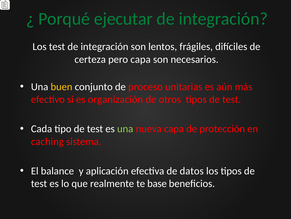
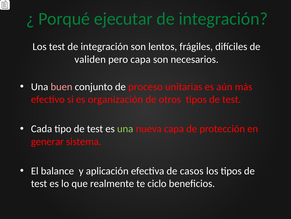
certeza: certeza -> validen
buen colour: yellow -> pink
caching: caching -> generar
datos: datos -> casos
base: base -> ciclo
